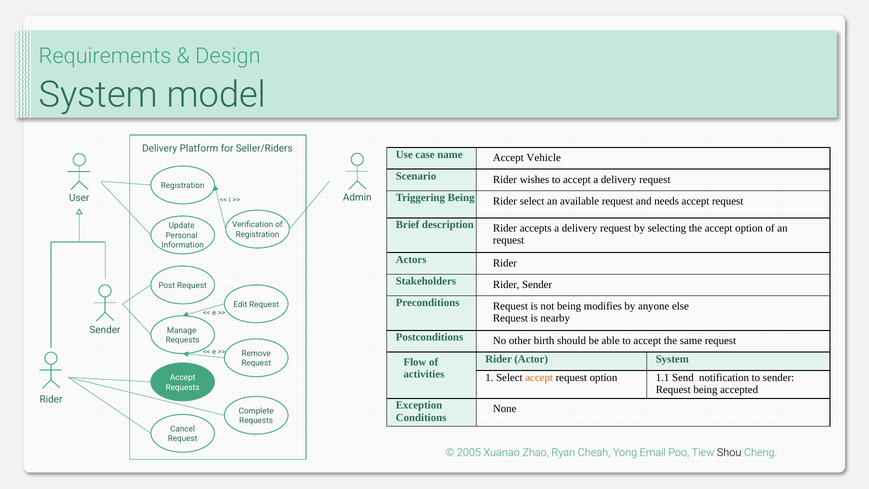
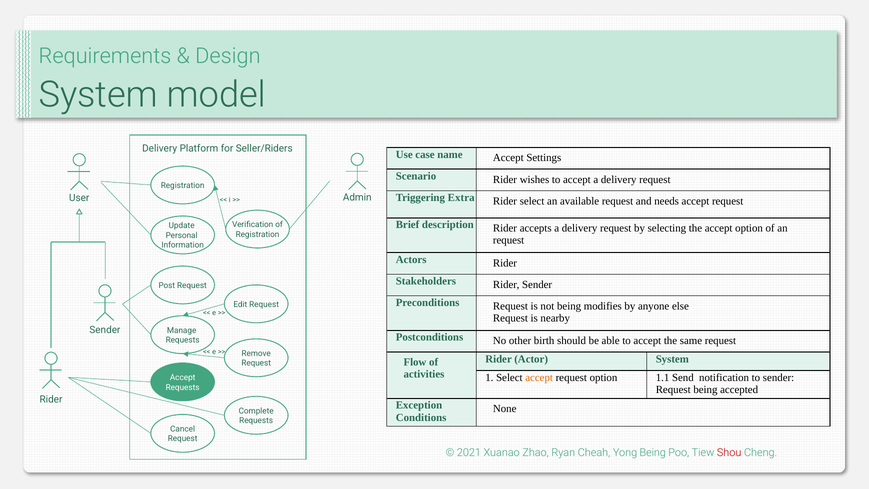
Vehicle: Vehicle -> Settings
Triggering Being: Being -> Extra
2005: 2005 -> 2021
Yong Email: Email -> Being
Shou colour: black -> red
